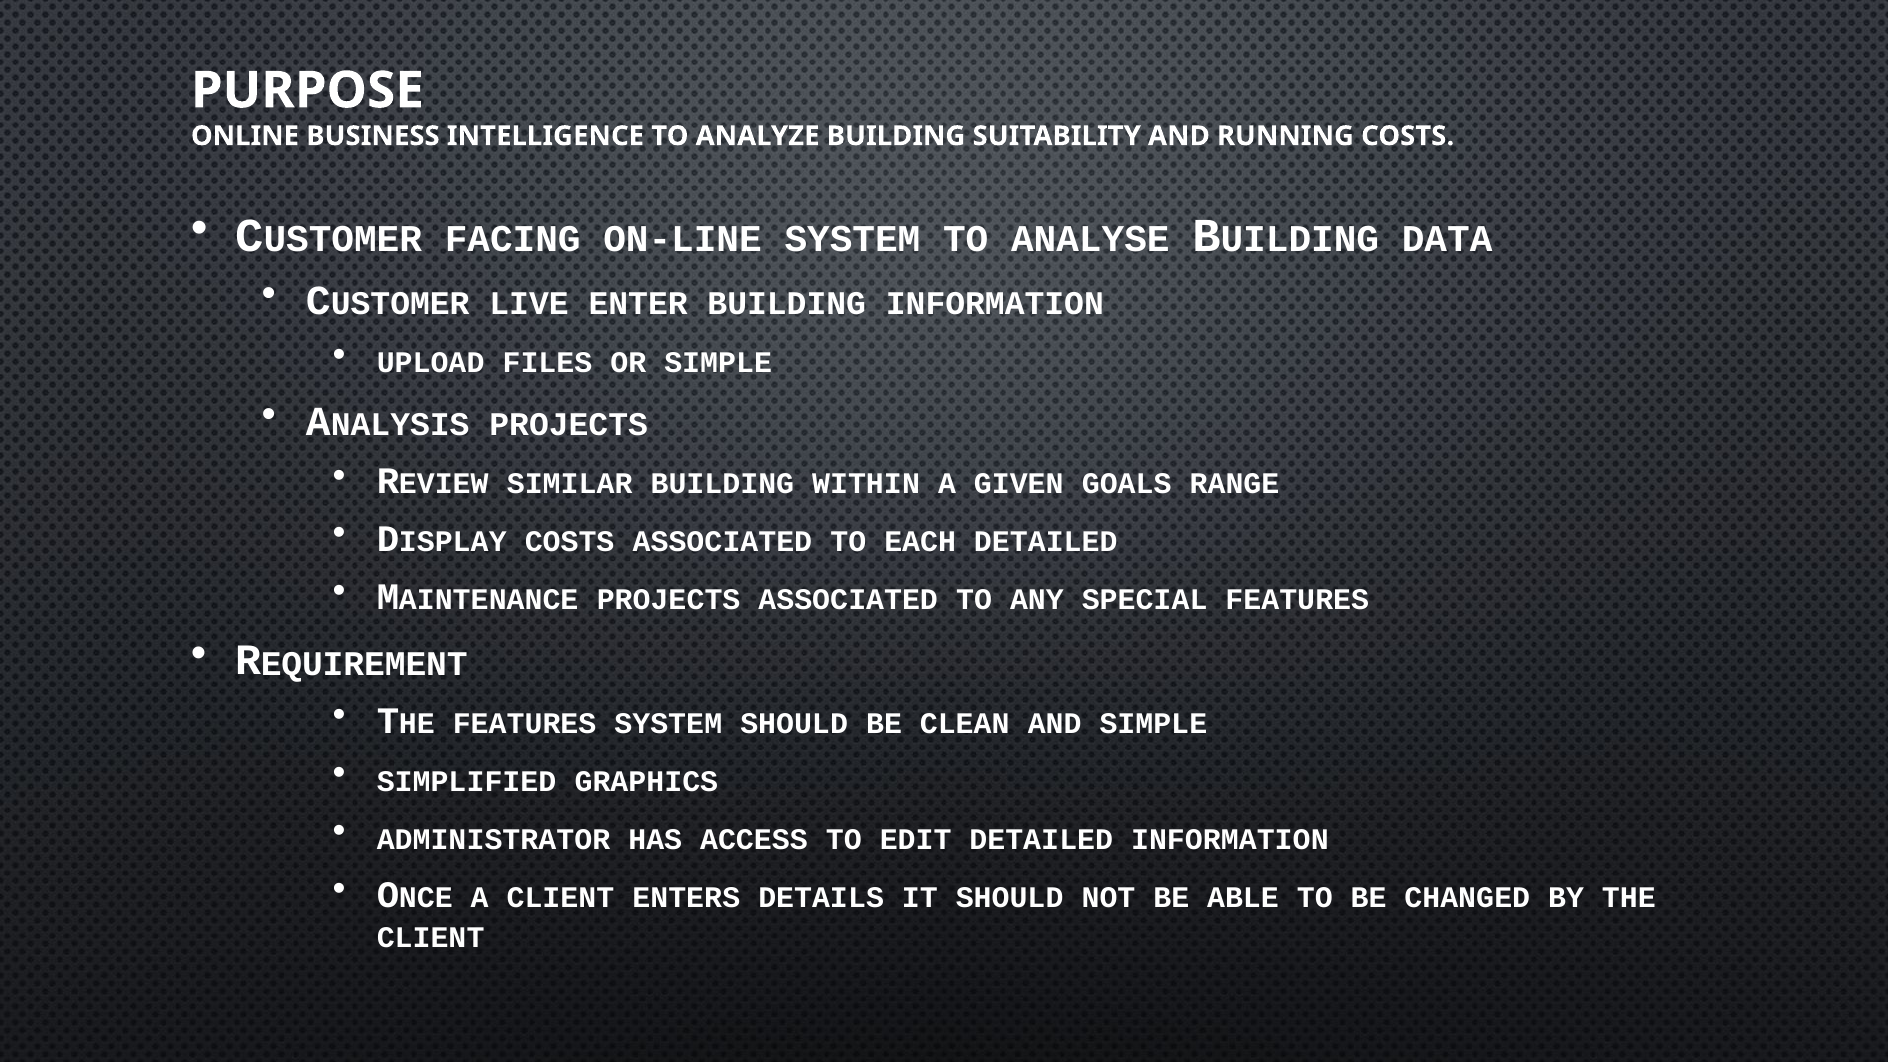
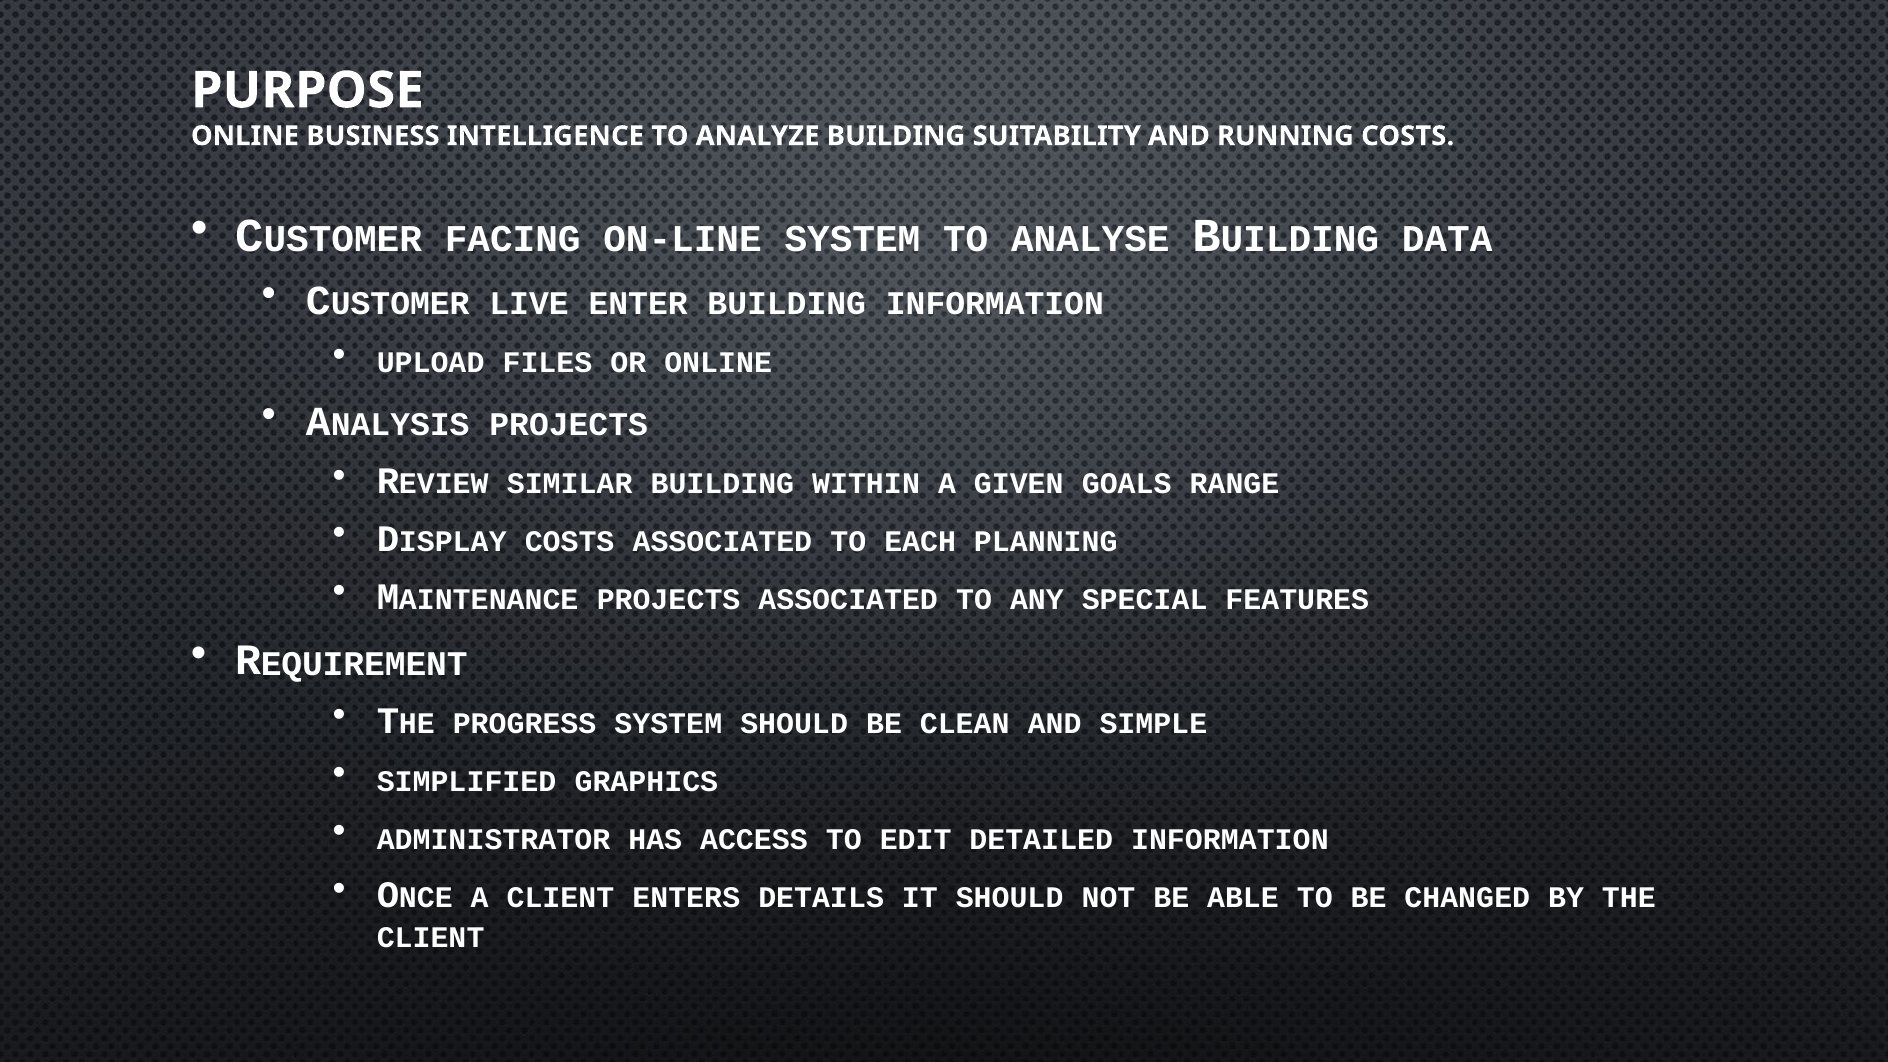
OR SIMPLE: SIMPLE -> ONLINE
EACH DETAILED: DETAILED -> PLANNING
FEATURES at (525, 724): FEATURES -> PROGRESS
